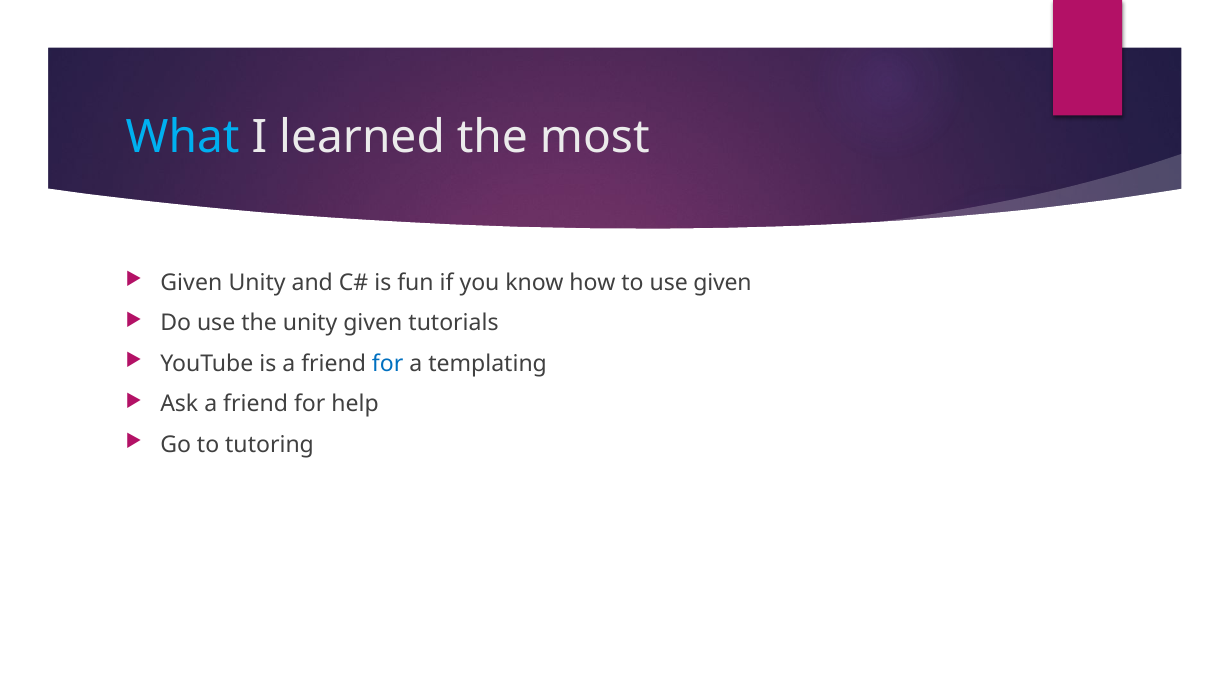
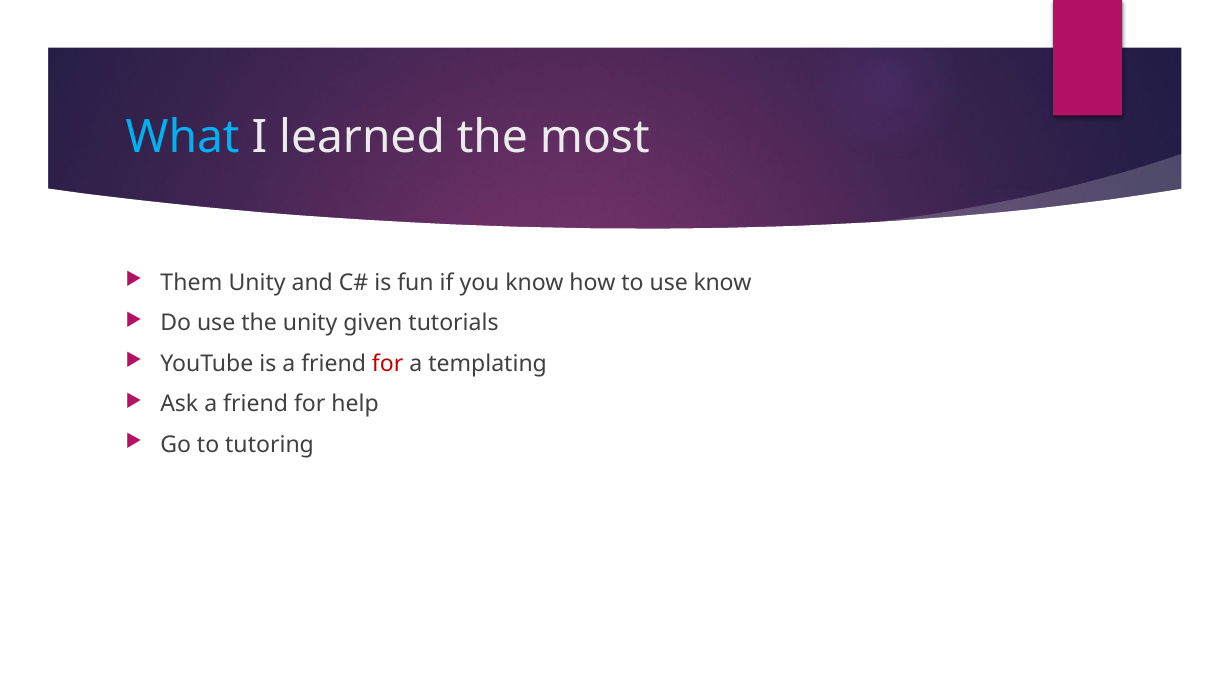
Given at (191, 283): Given -> Them
use given: given -> know
for at (388, 364) colour: blue -> red
